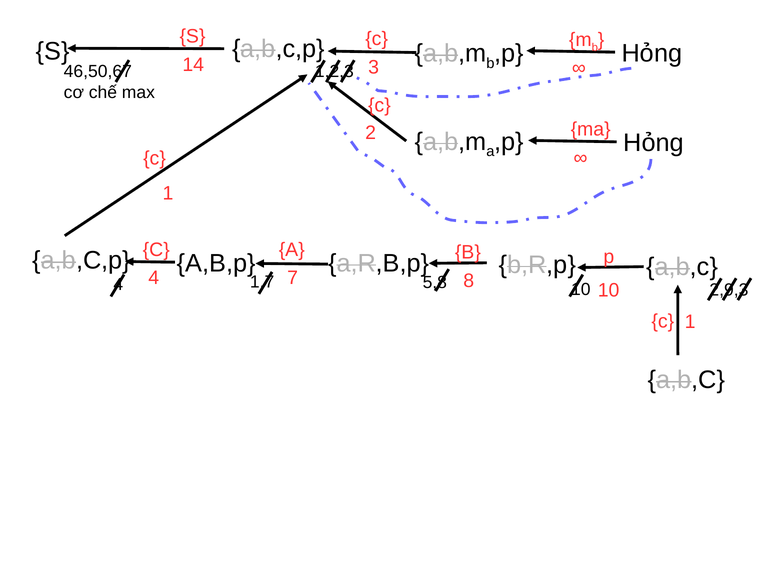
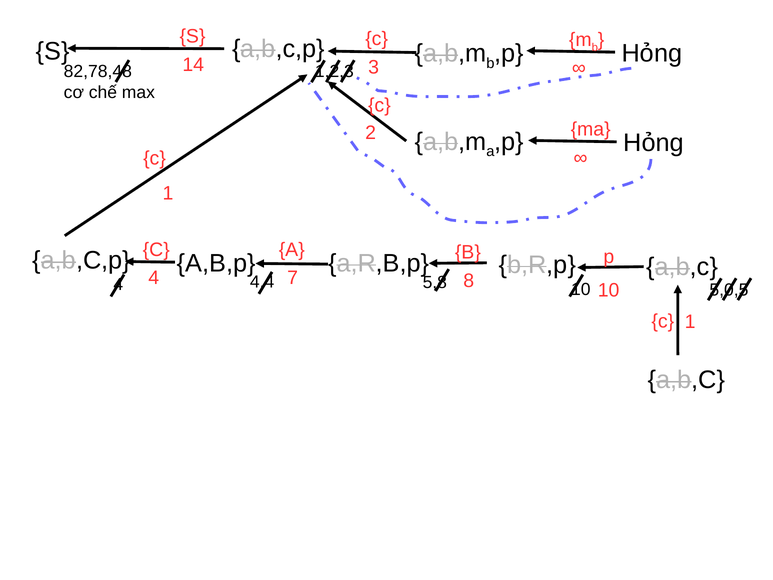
46,50,67: 46,50,67 -> 82,78,48
1,7: 1,7 -> 4,4
2,9,3: 2,9,3 -> 5,0,5
